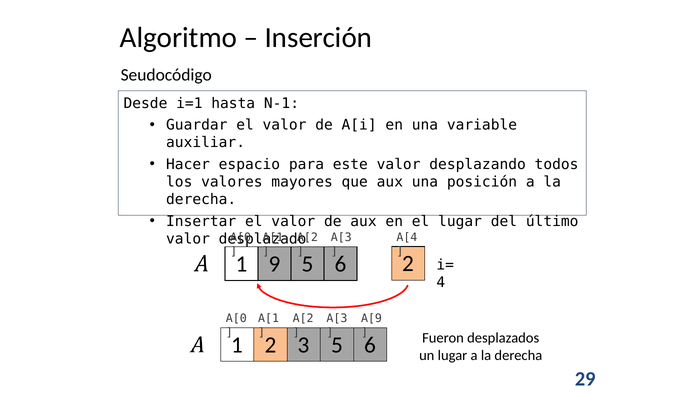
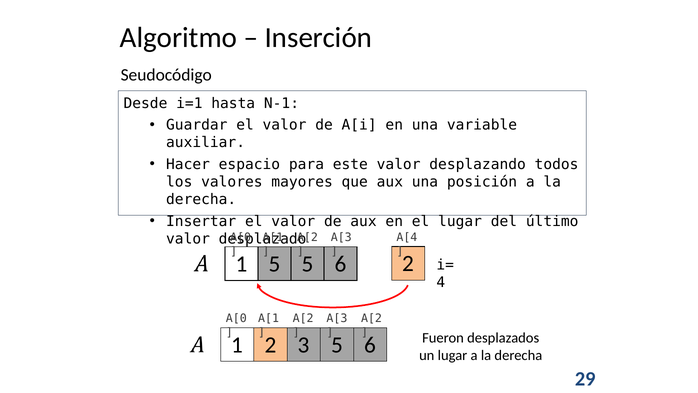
1 9: 9 -> 5
A[9 at (372, 318): A[9 -> A[2
